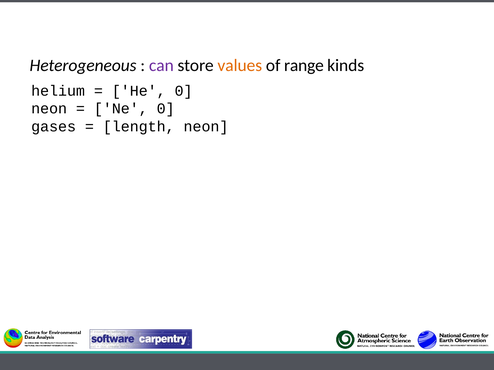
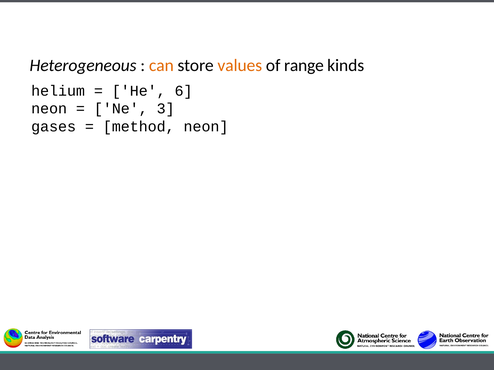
can colour: purple -> orange
He 0: 0 -> 6
Ne 0: 0 -> 3
length: length -> method
